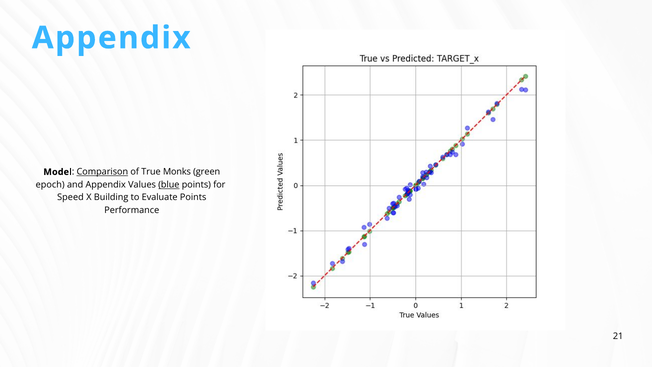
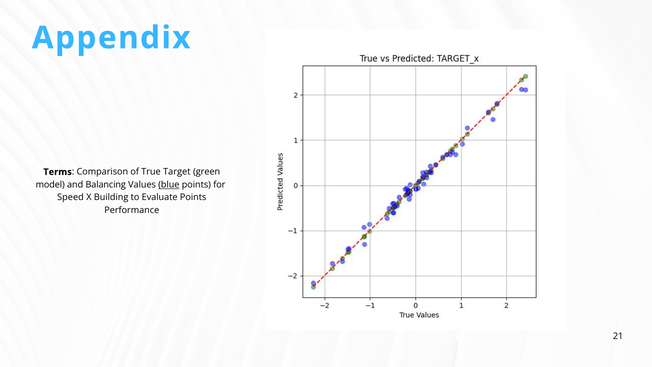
Model: Model -> Terms
Comparison underline: present -> none
Monks: Monks -> Target
epoch: epoch -> model
and Appendix: Appendix -> Balancing
